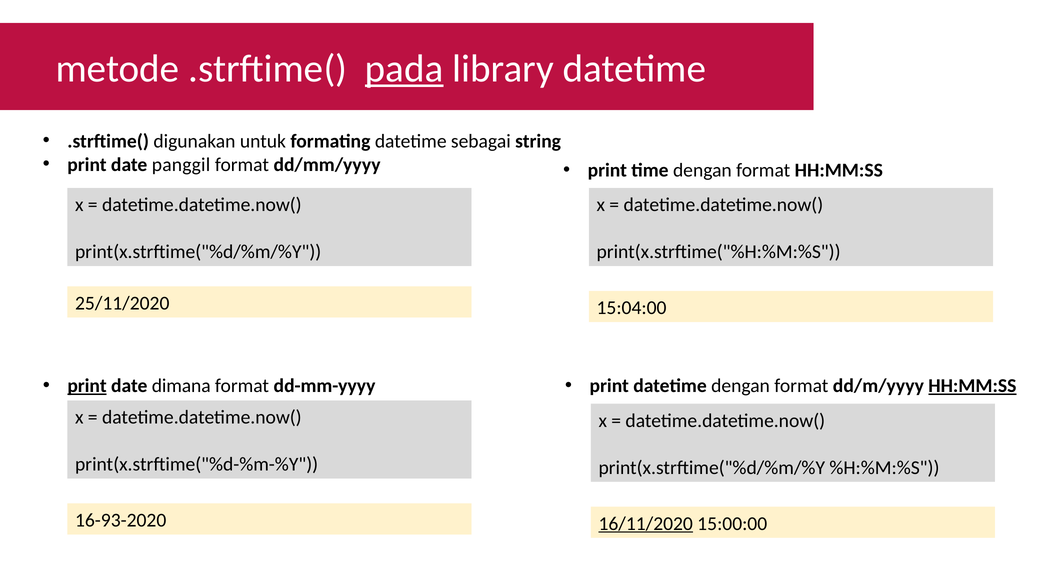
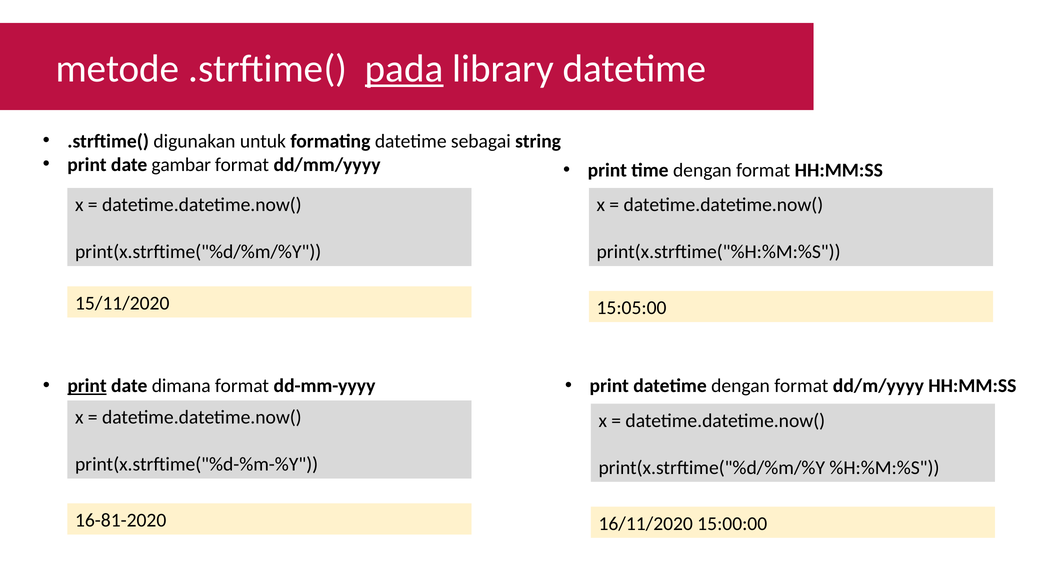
panggil: panggil -> gambar
25/11/2020: 25/11/2020 -> 15/11/2020
15:04:00: 15:04:00 -> 15:05:00
HH:MM:SS at (972, 386) underline: present -> none
16-93-2020: 16-93-2020 -> 16-81-2020
16/11/2020 underline: present -> none
